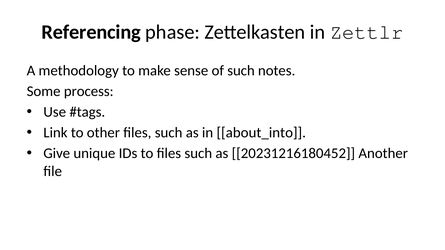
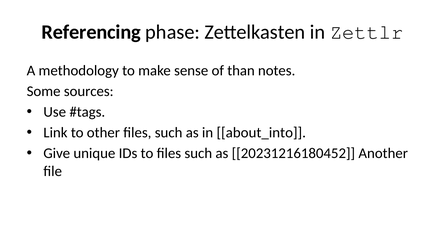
of such: such -> than
process: process -> sources
